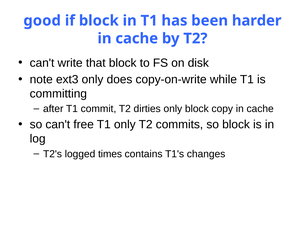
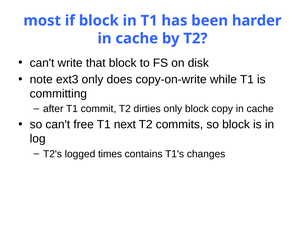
good: good -> most
T1 only: only -> next
